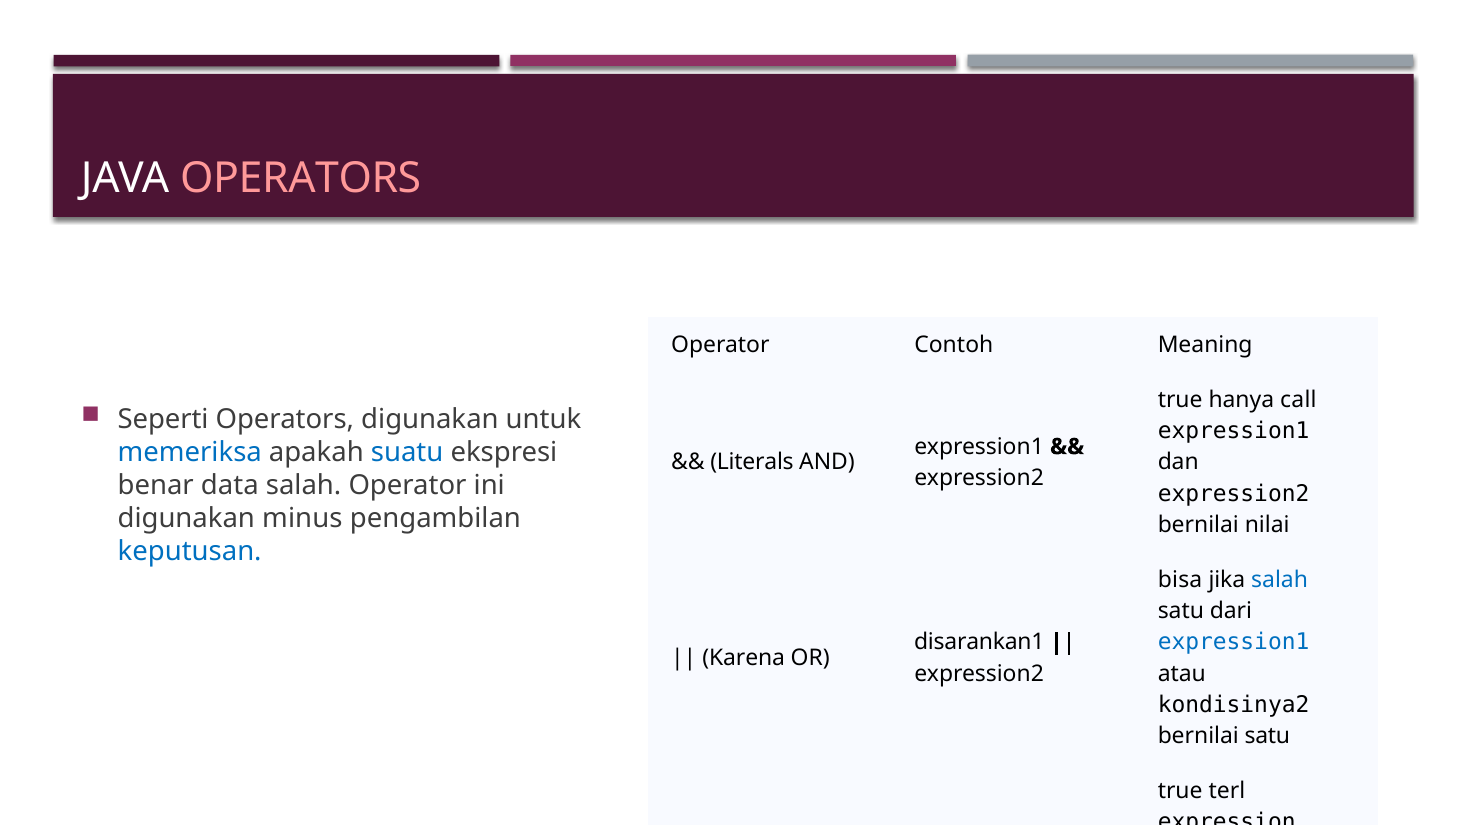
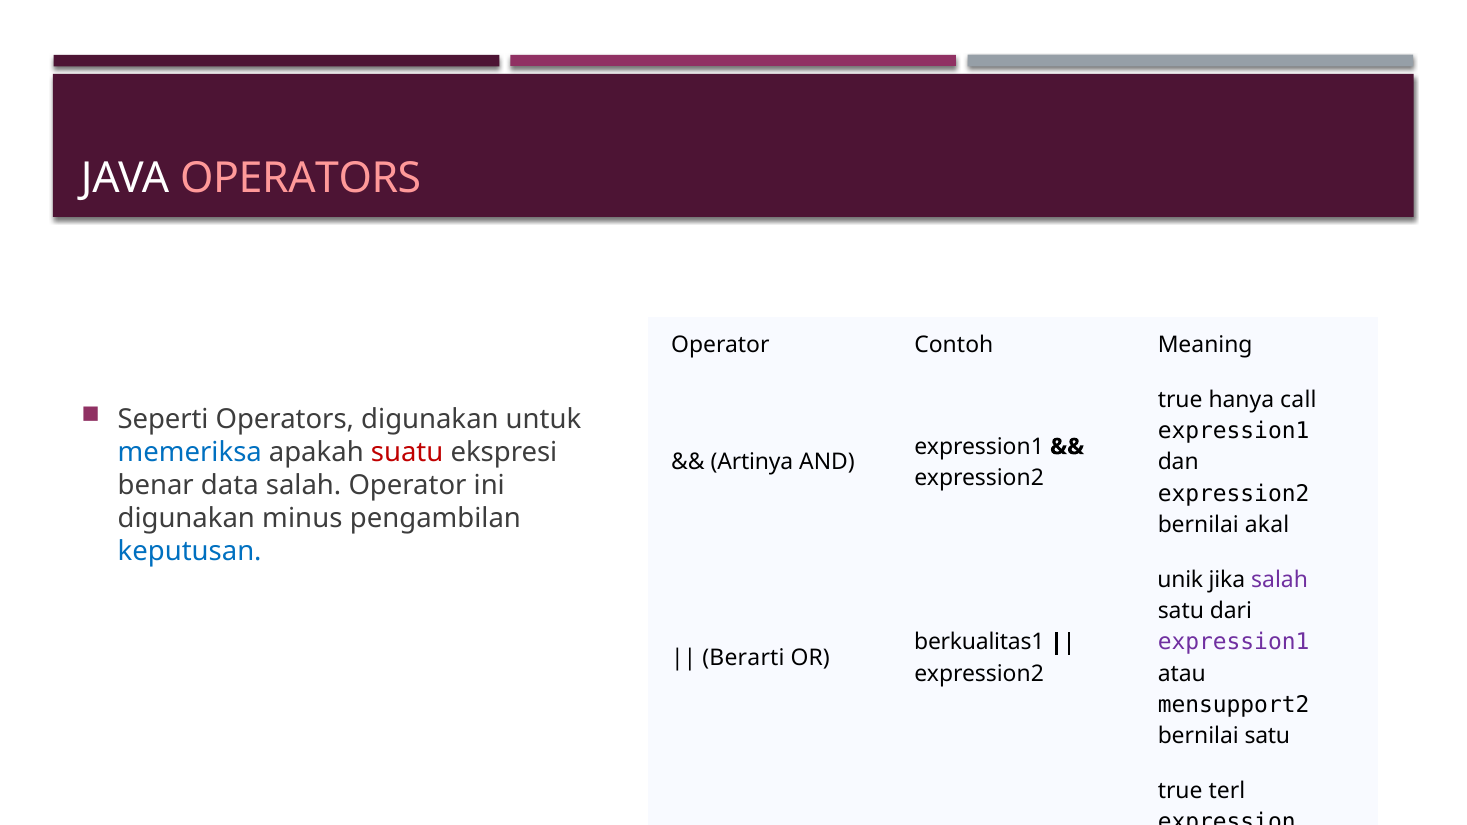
suatu colour: blue -> red
Literals: Literals -> Artinya
nilai: nilai -> akal
bisa: bisa -> unik
salah at (1280, 580) colour: blue -> purple
expression1 at (1234, 642) colour: blue -> purple
disarankan1: disarankan1 -> berkualitas1
Karena: Karena -> Berarti
kondisinya2: kondisinya2 -> mensupport2
